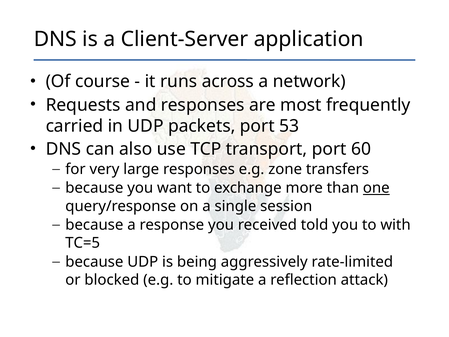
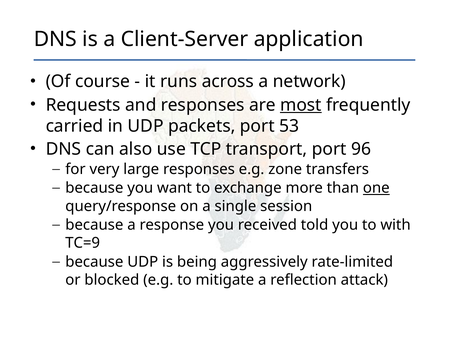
most underline: none -> present
60: 60 -> 96
TC=5: TC=5 -> TC=9
